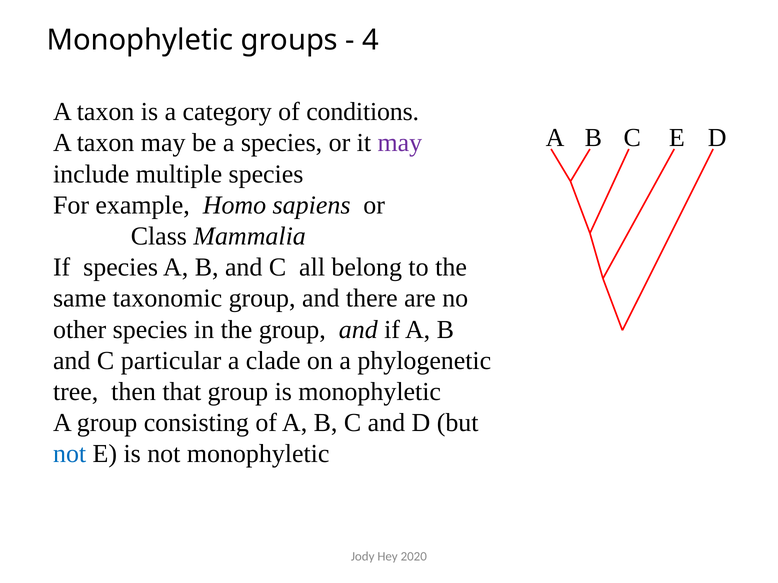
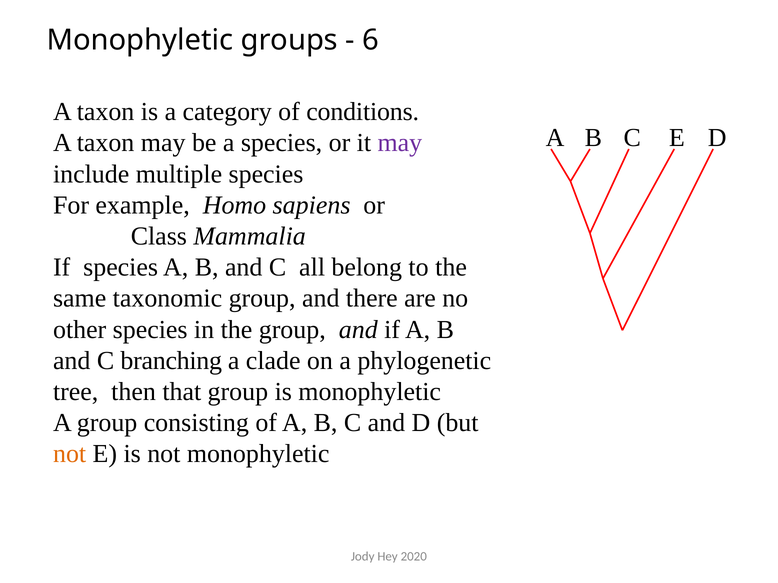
4: 4 -> 6
particular: particular -> branching
not at (70, 454) colour: blue -> orange
